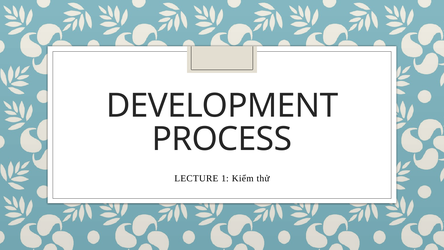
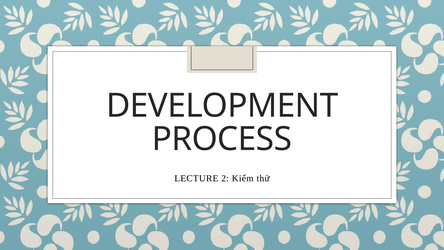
1: 1 -> 2
